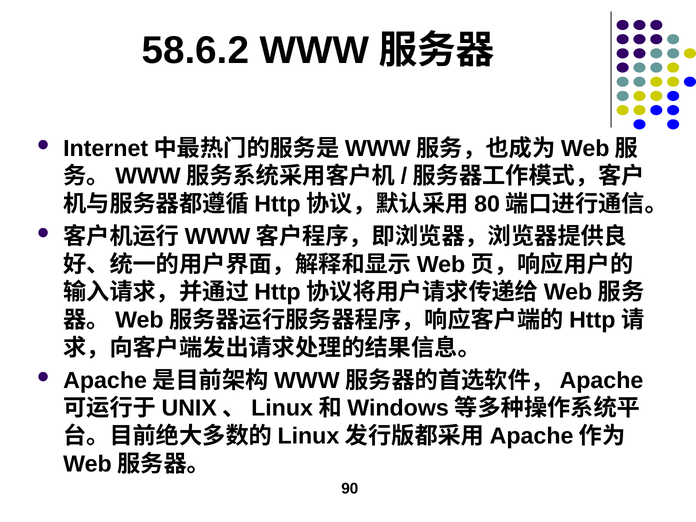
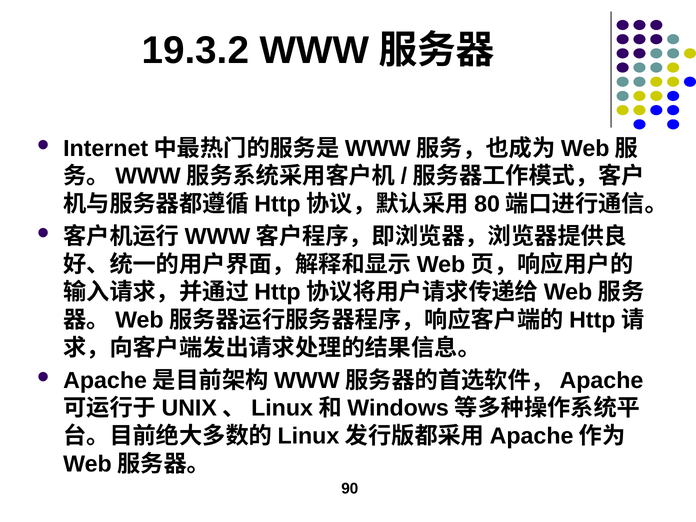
58.6.2: 58.6.2 -> 19.3.2
